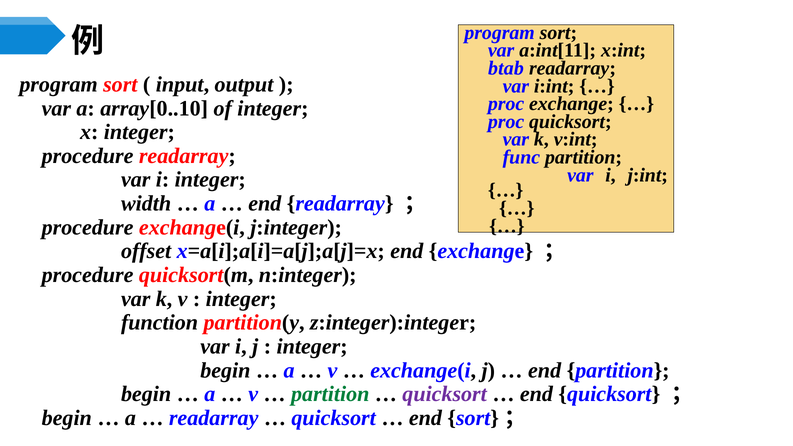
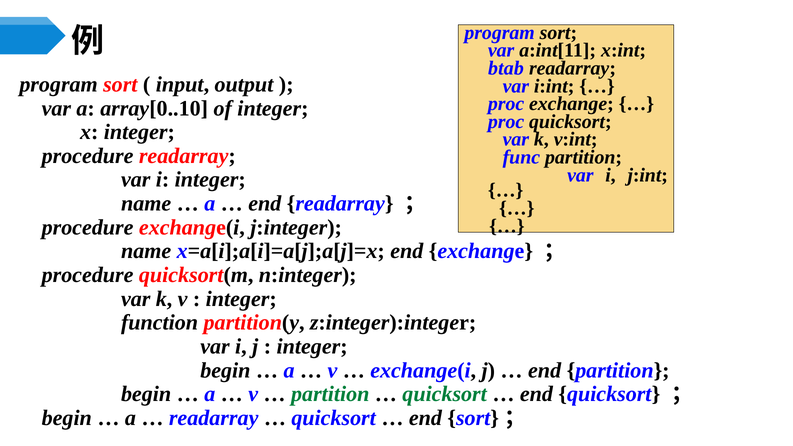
width at (146, 204): width -> name
offset at (146, 251): offset -> name
quicksort at (445, 394) colour: purple -> green
